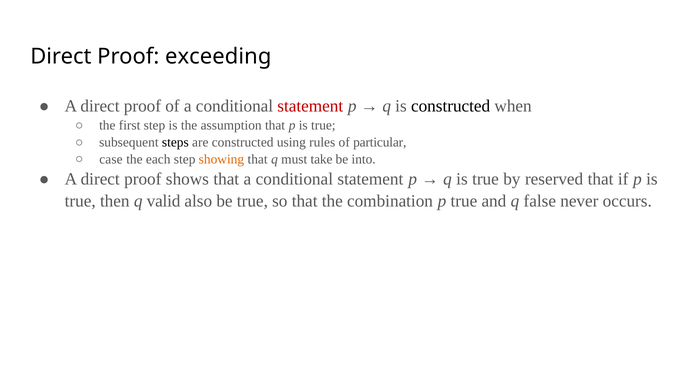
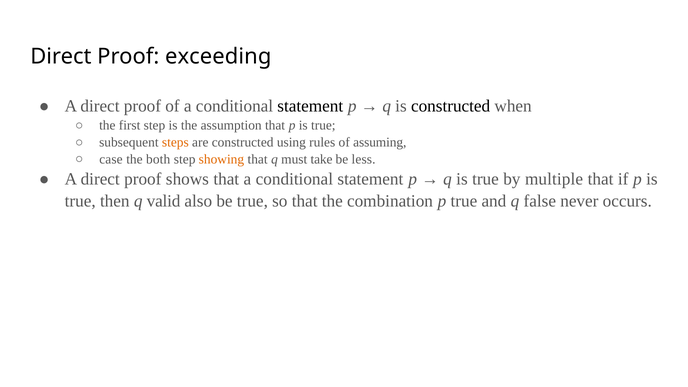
statement at (310, 106) colour: red -> black
steps colour: black -> orange
particular: particular -> assuming
each: each -> both
into: into -> less
reserved: reserved -> multiple
